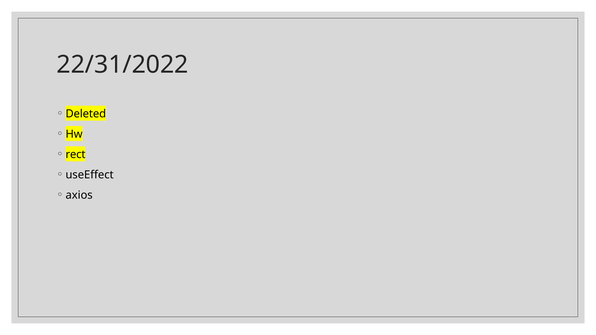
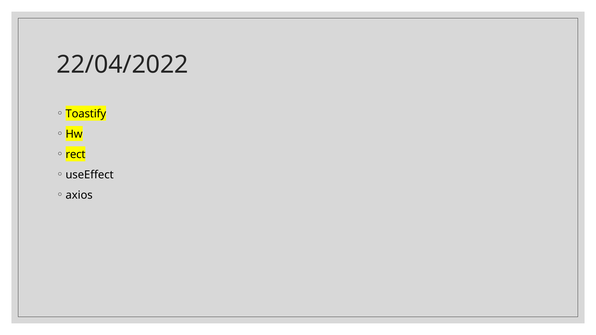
22/31/2022: 22/31/2022 -> 22/04/2022
Deleted: Deleted -> Toastify
